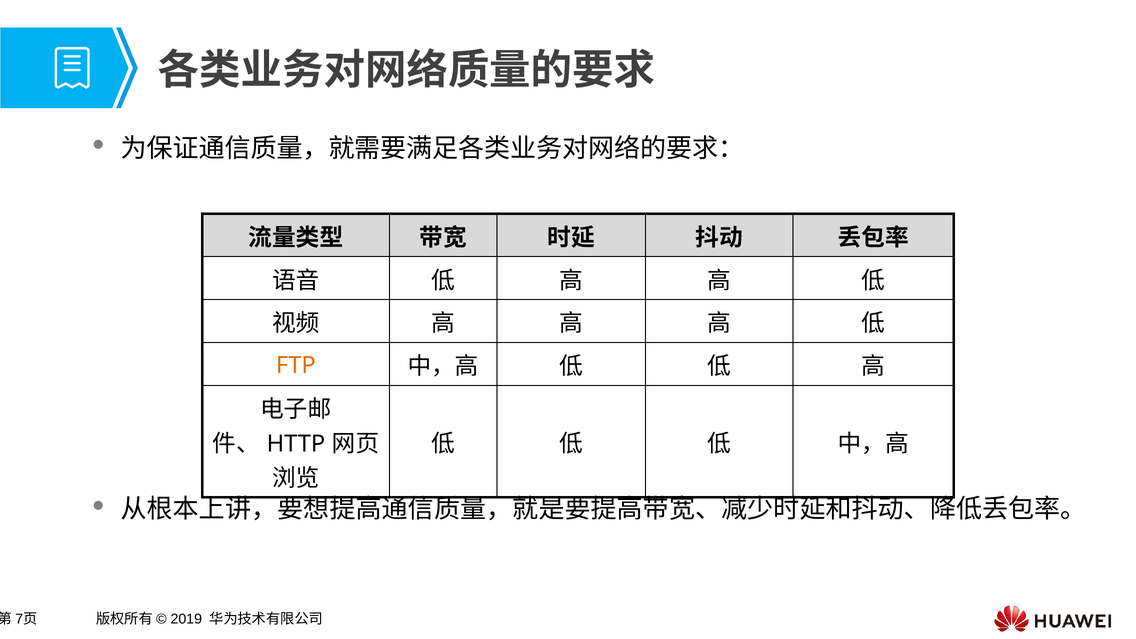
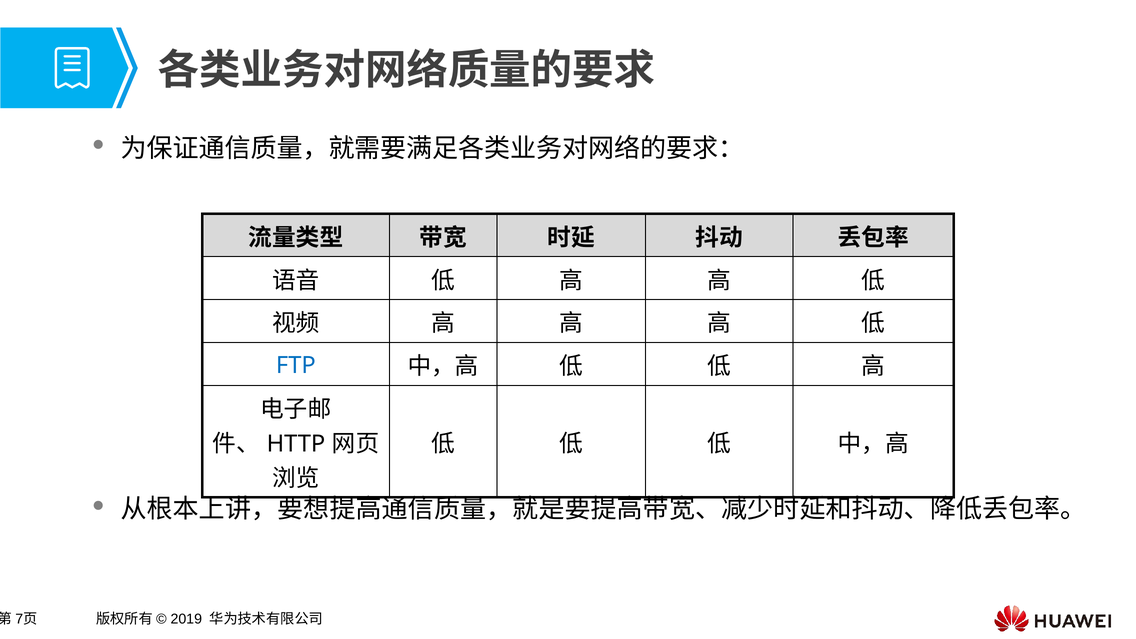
FTP colour: orange -> blue
